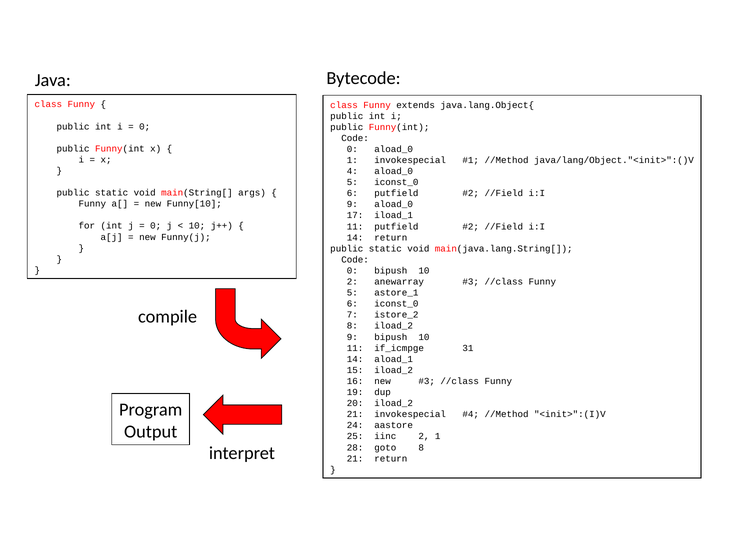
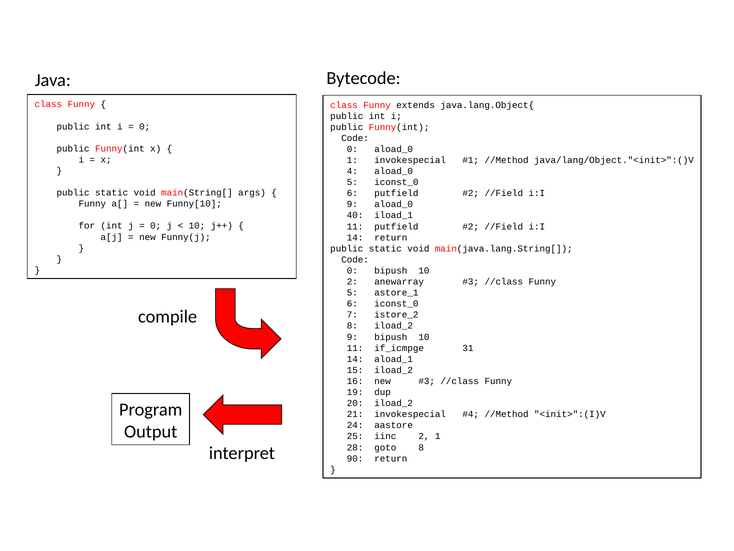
17: 17 -> 40
21 at (355, 458): 21 -> 90
